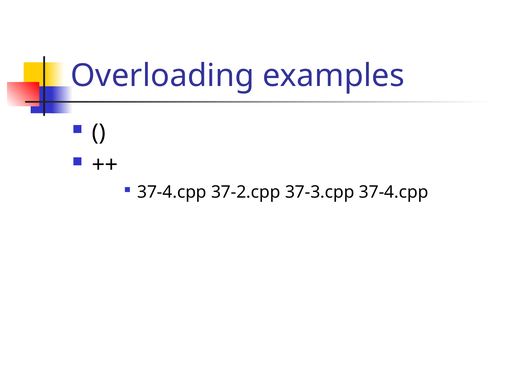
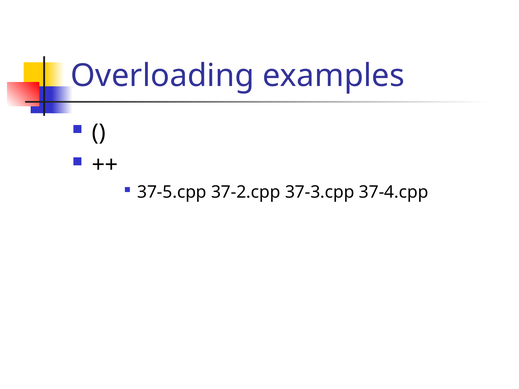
37-4.cpp at (172, 192): 37-4.cpp -> 37-5.cpp
